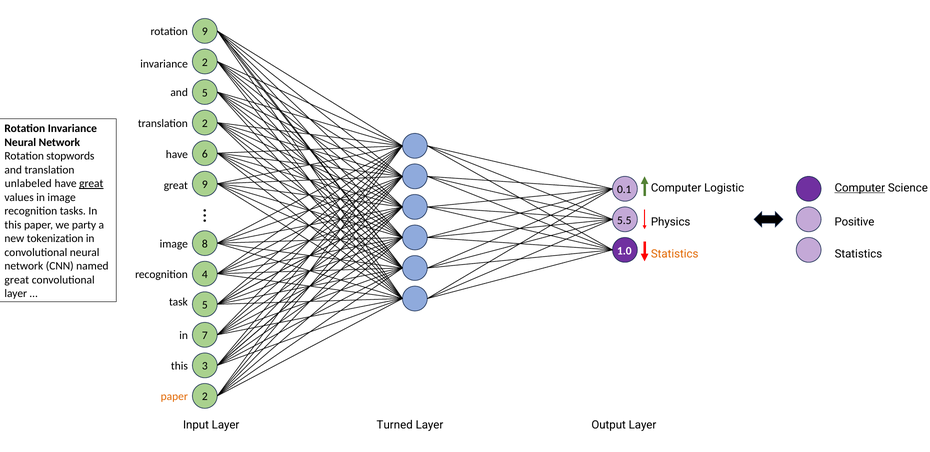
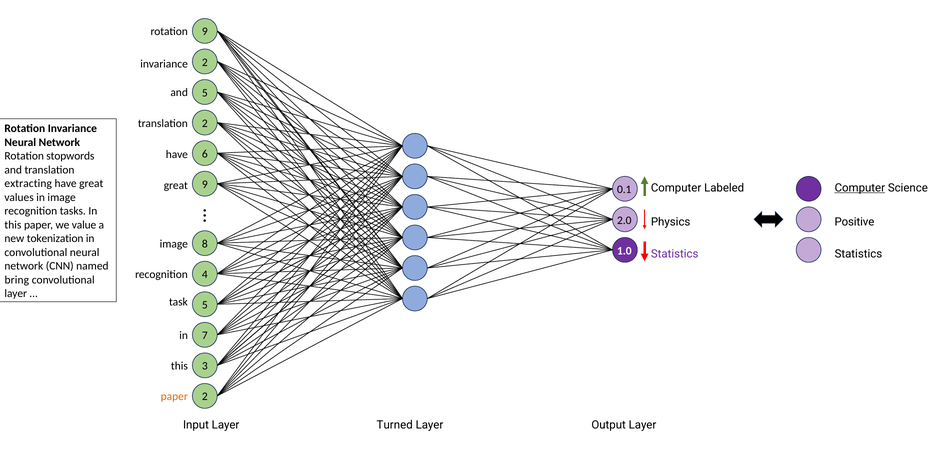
unlabeled: unlabeled -> extracting
great at (91, 183) underline: present -> none
Logistic: Logistic -> Labeled
5.5: 5.5 -> 2.0
party: party -> value
Statistics at (675, 254) colour: orange -> purple
great at (17, 280): great -> bring
